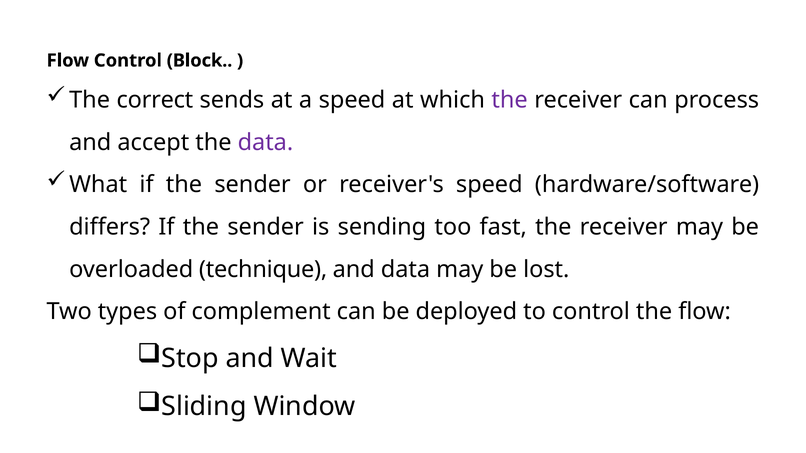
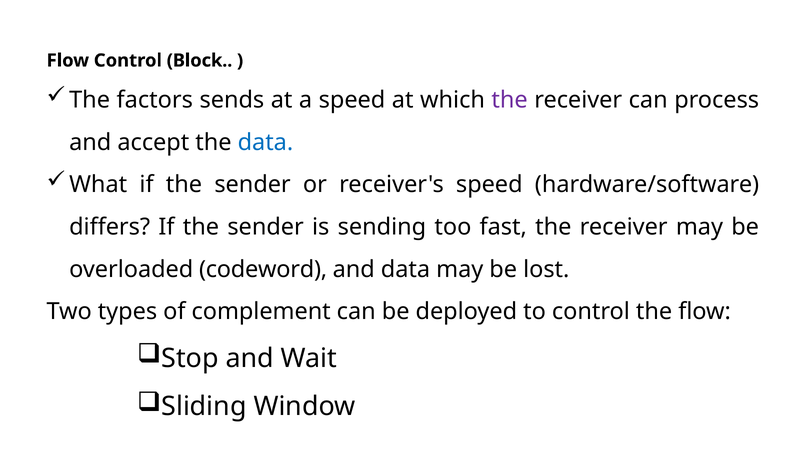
correct: correct -> factors
data at (265, 143) colour: purple -> blue
technique: technique -> codeword
